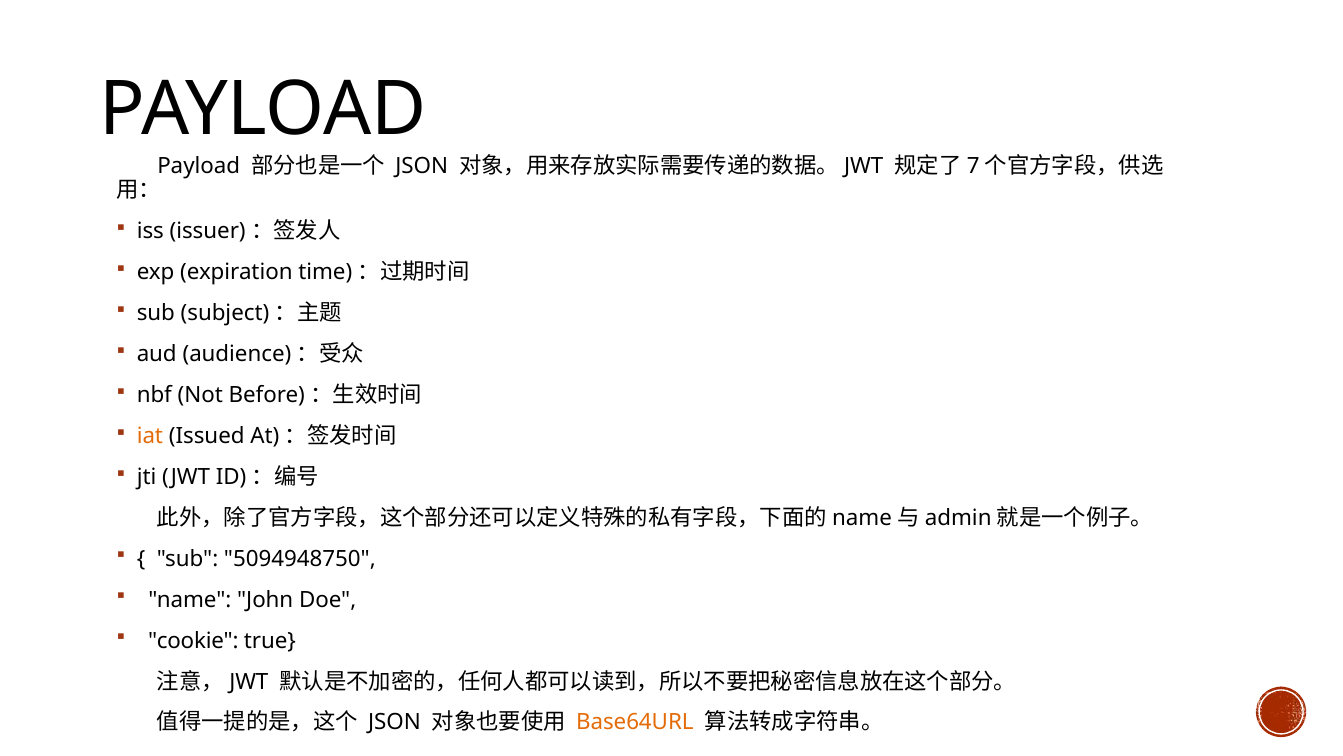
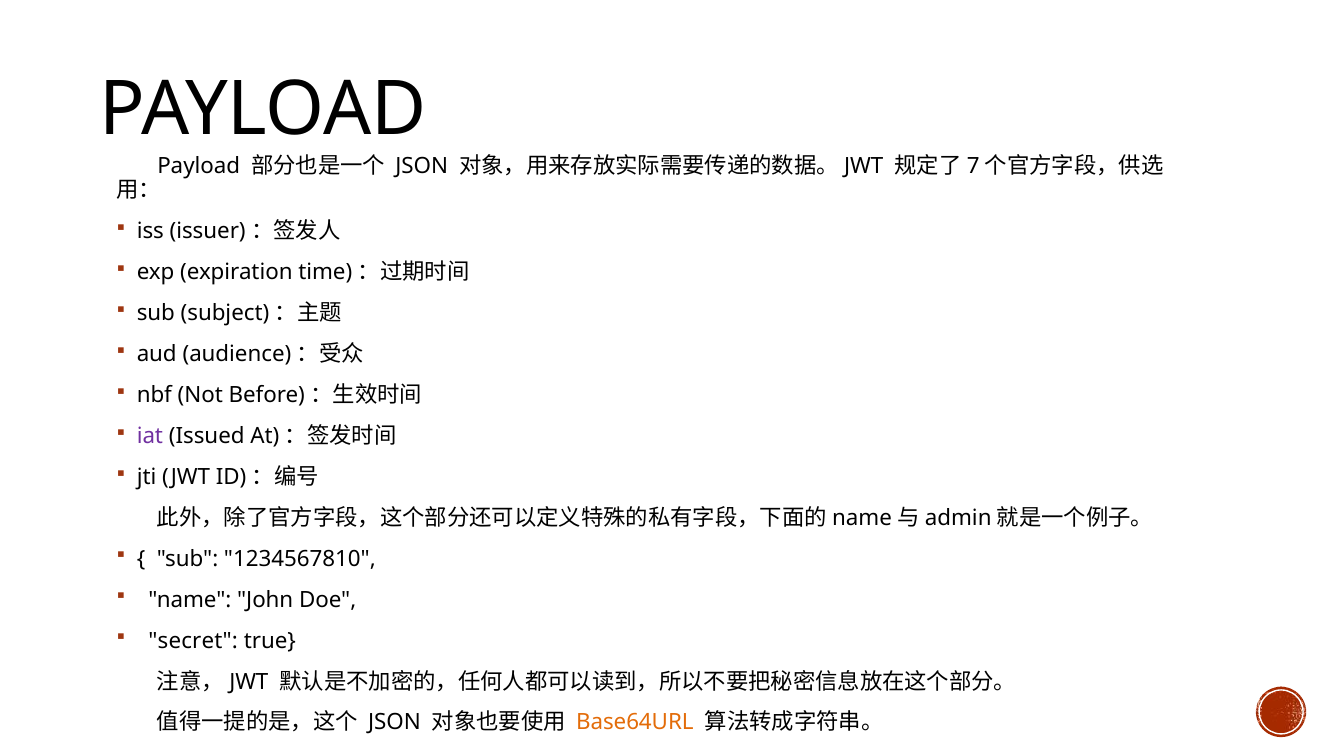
iat colour: orange -> purple
5094948750: 5094948750 -> 1234567810
cookie: cookie -> secret
